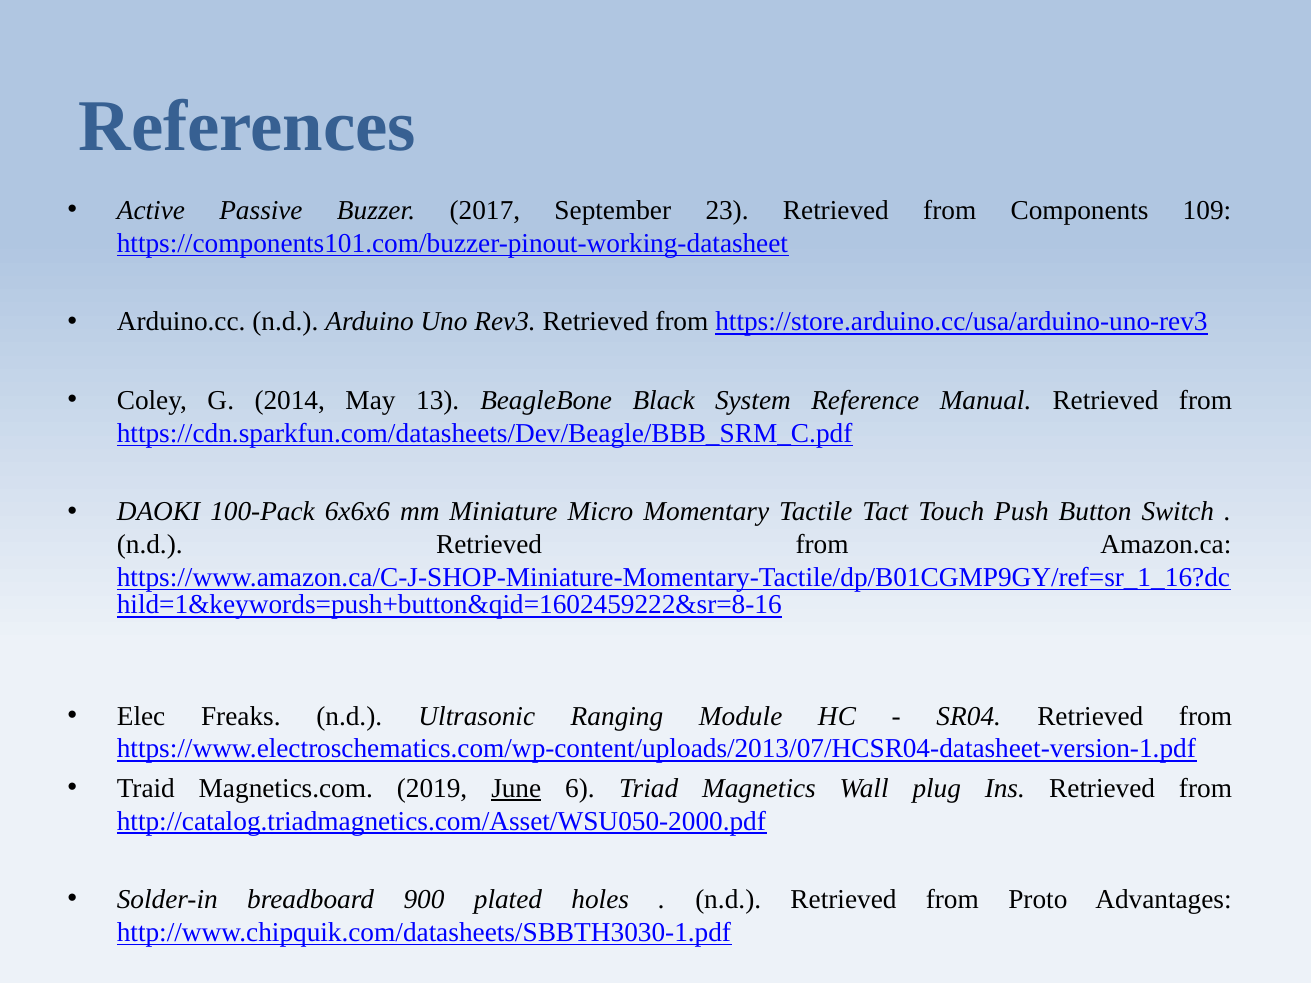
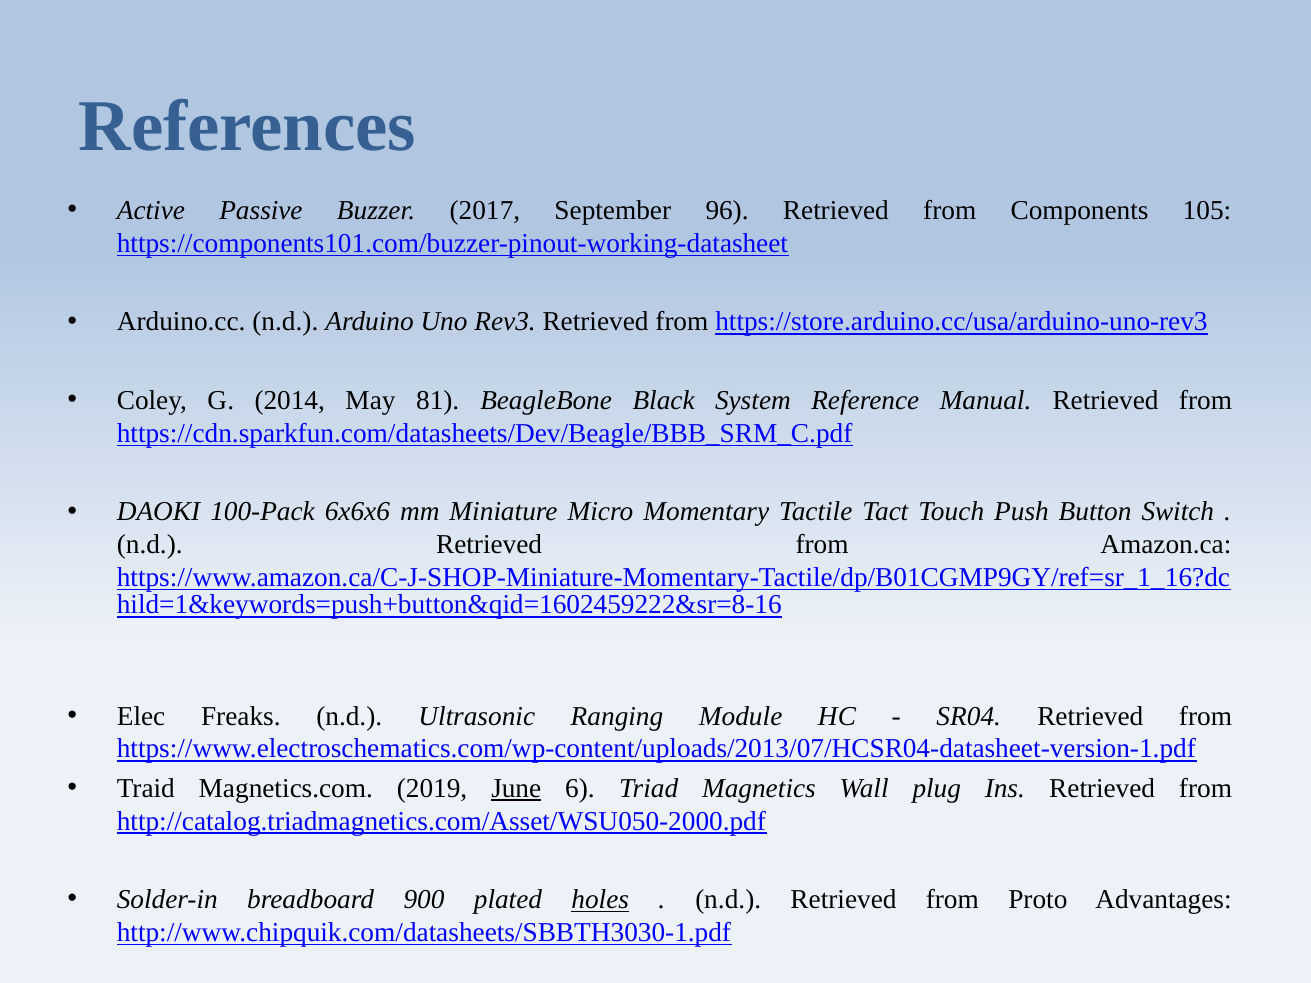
23: 23 -> 96
109: 109 -> 105
13: 13 -> 81
holes underline: none -> present
